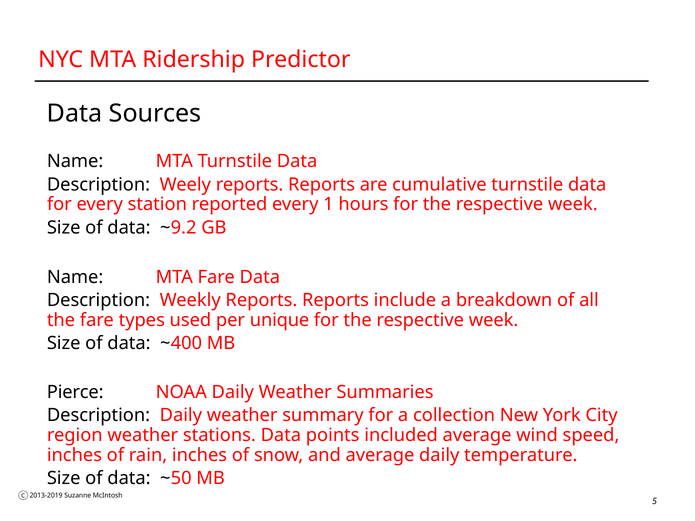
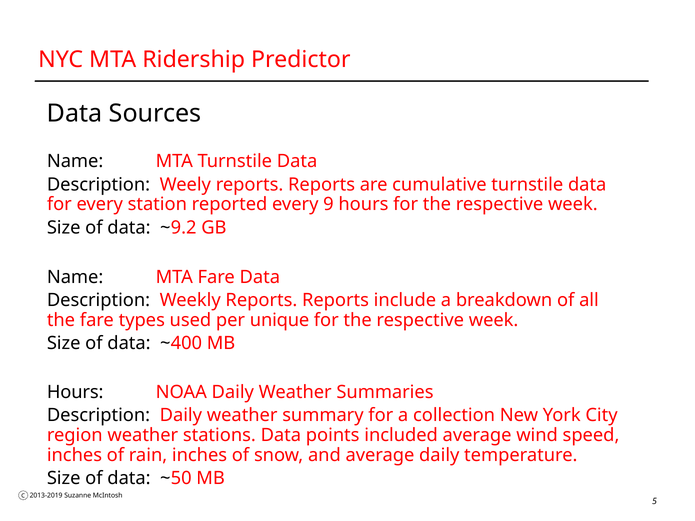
1: 1 -> 9
Pierce at (75, 392): Pierce -> Hours
